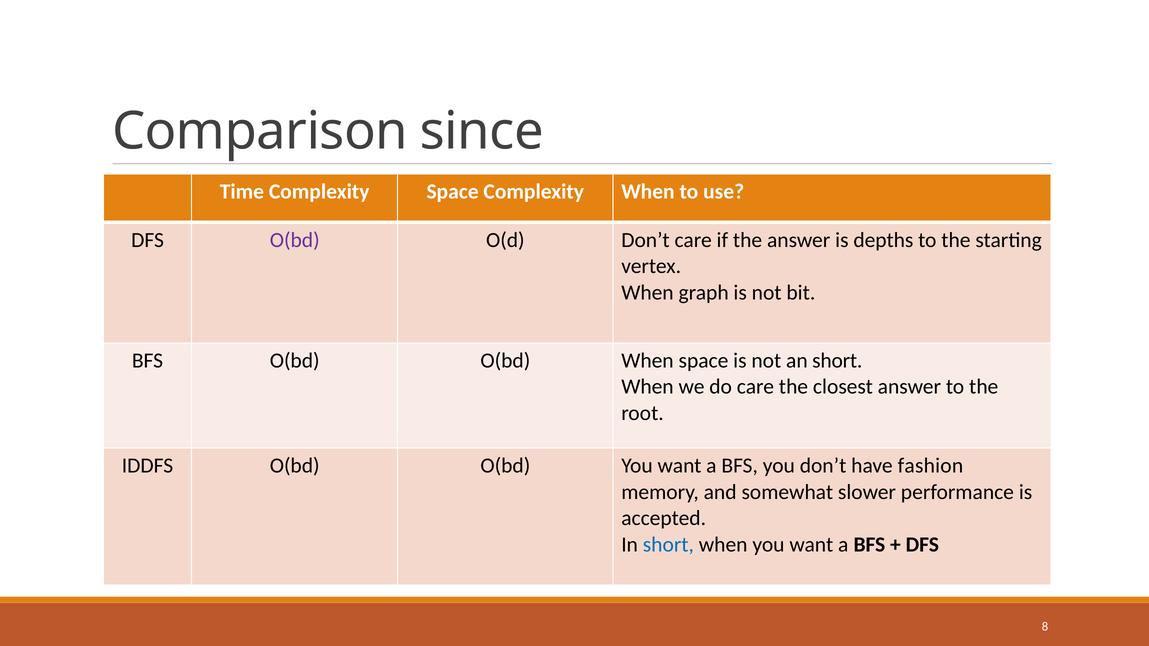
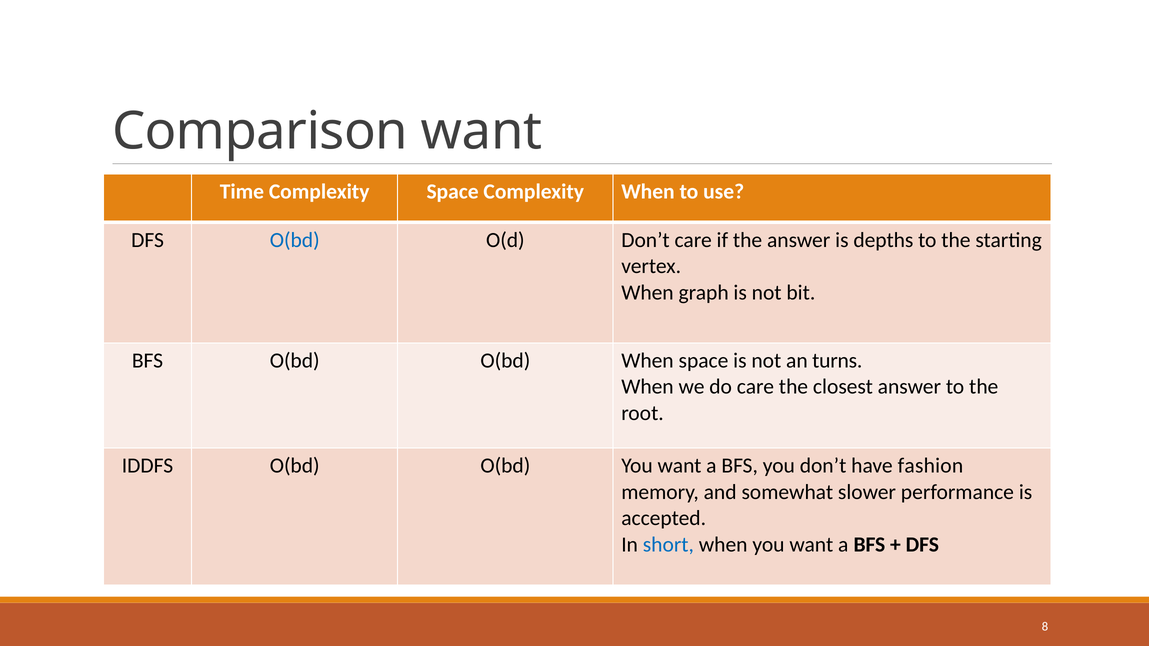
Comparison since: since -> want
O(bd at (295, 240) colour: purple -> blue
an short: short -> turns
